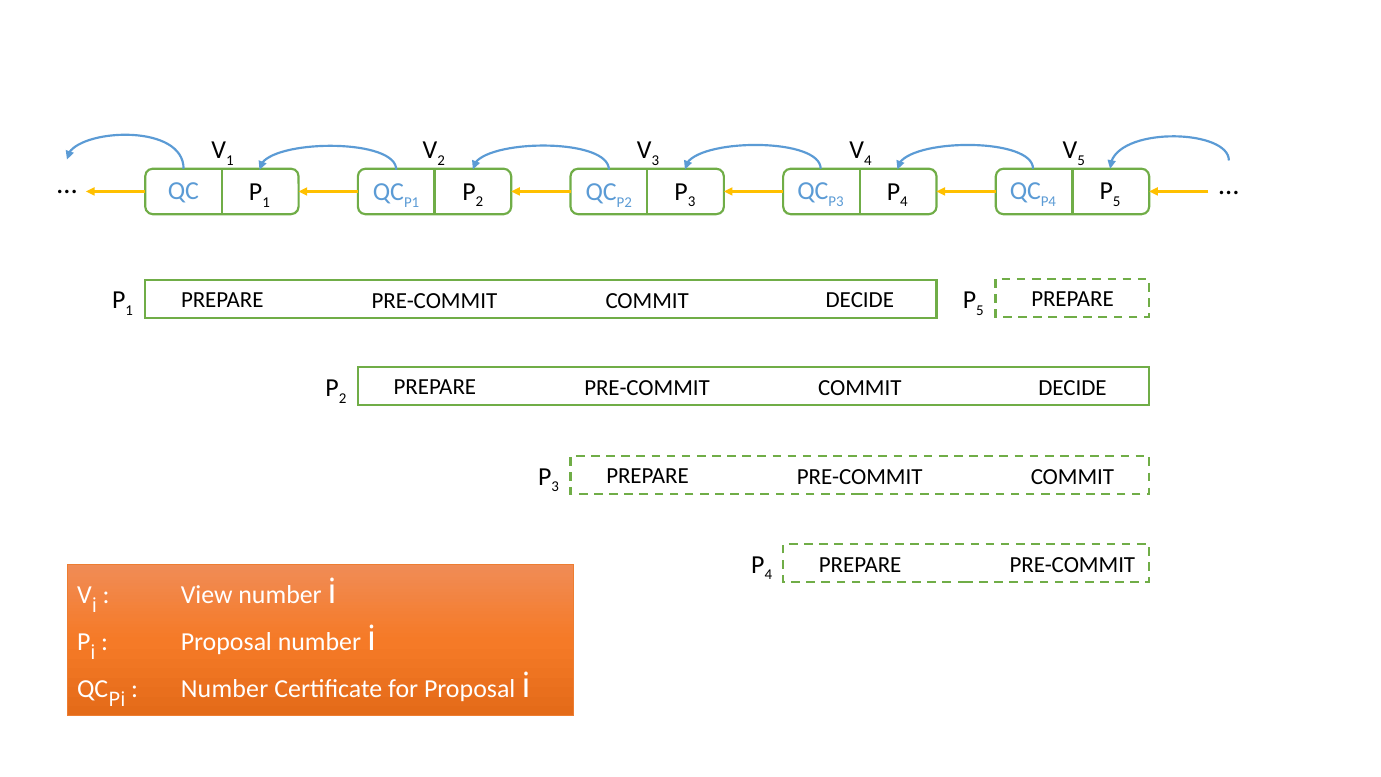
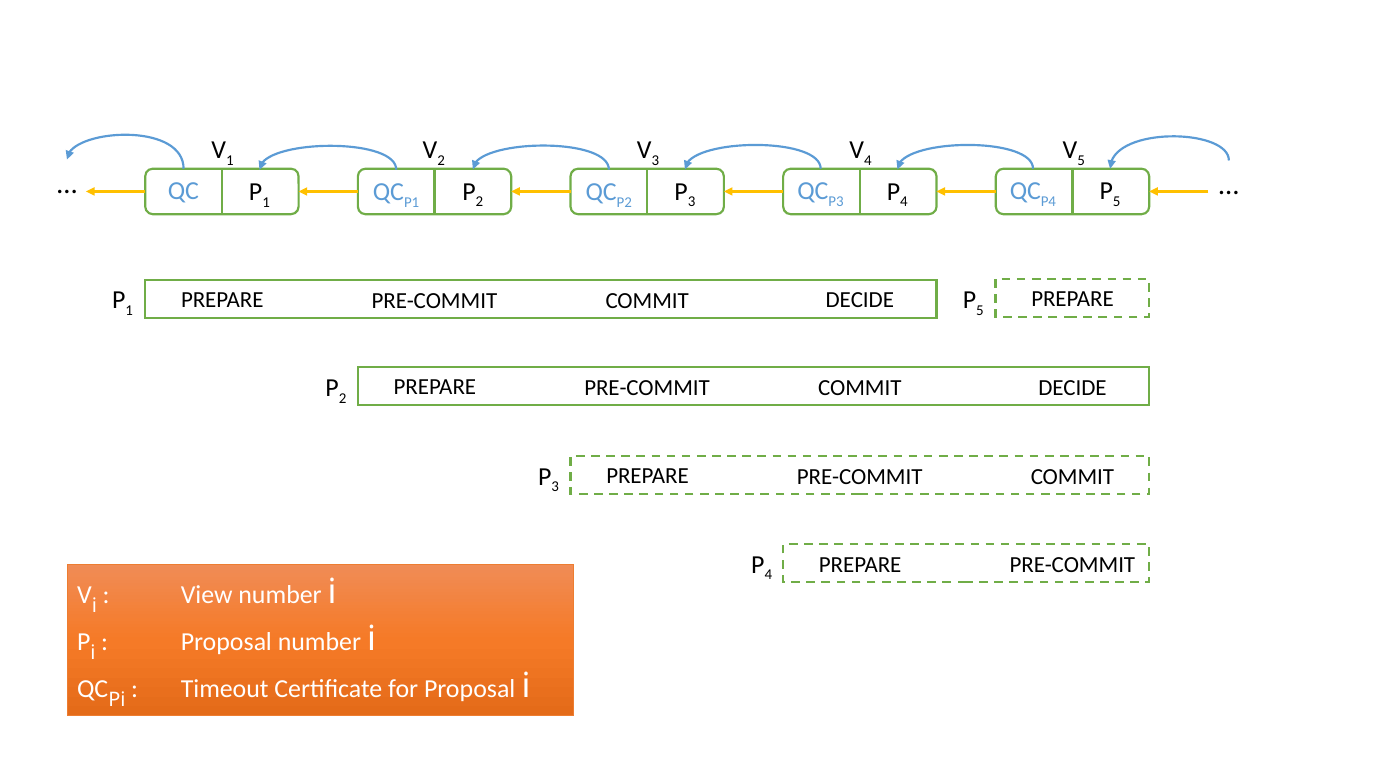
Number at (225, 689): Number -> Timeout
